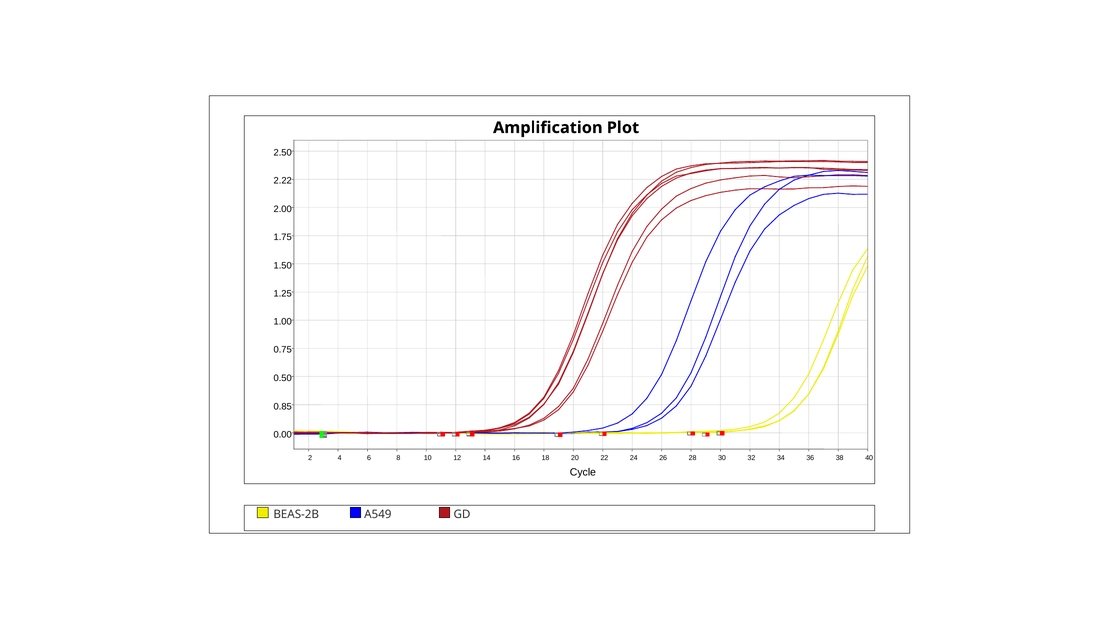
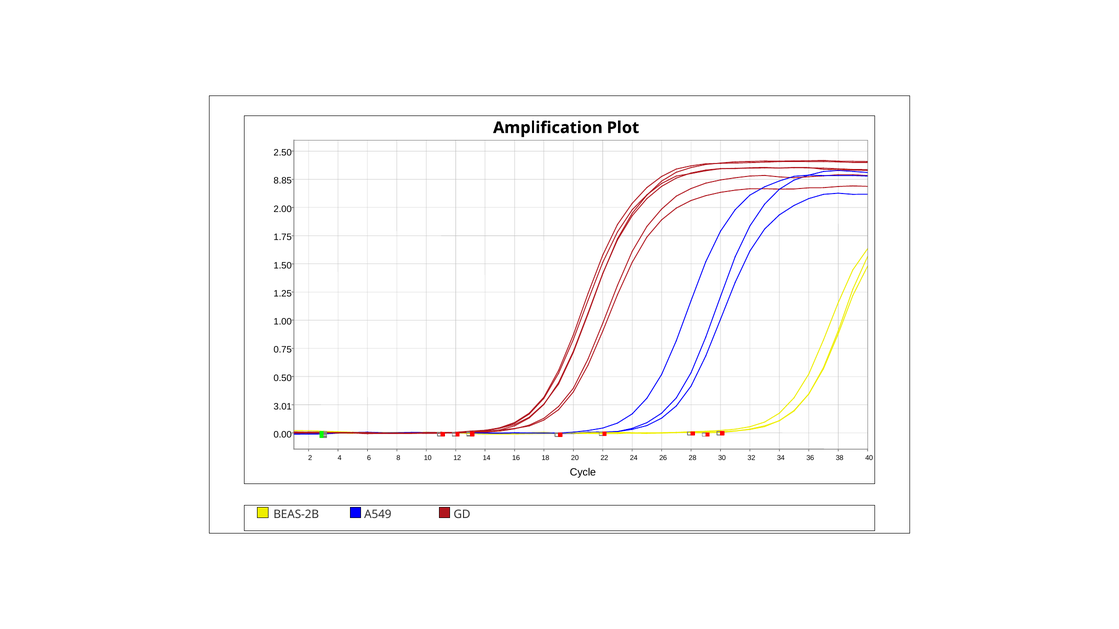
2.22: 2.22 -> 8.85
0.85: 0.85 -> 3.01
